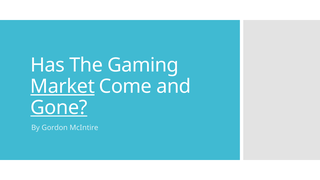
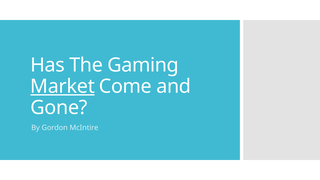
Gone underline: present -> none
